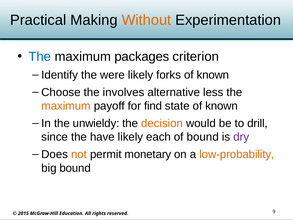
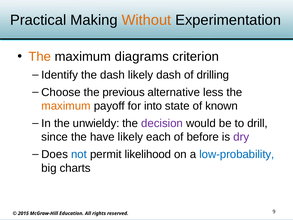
The at (40, 57) colour: blue -> orange
packages: packages -> diagrams
the were: were -> dash
likely forks: forks -> dash
known at (213, 75): known -> drilling
involves: involves -> previous
find: find -> into
decision colour: orange -> purple
of bound: bound -> before
not colour: orange -> blue
monetary: monetary -> likelihood
low-probability colour: orange -> blue
big bound: bound -> charts
